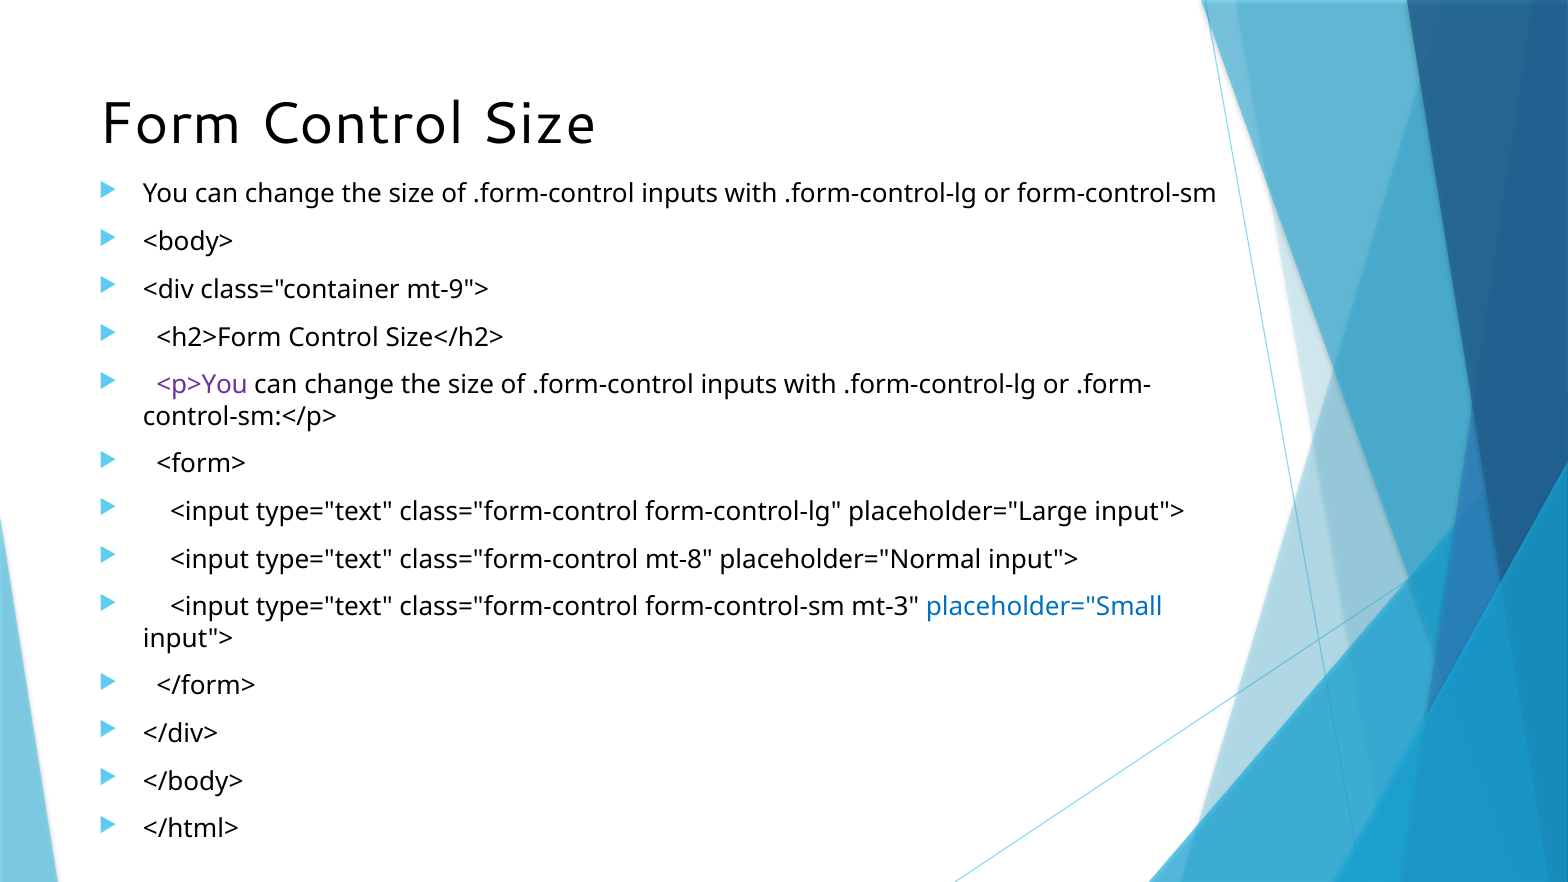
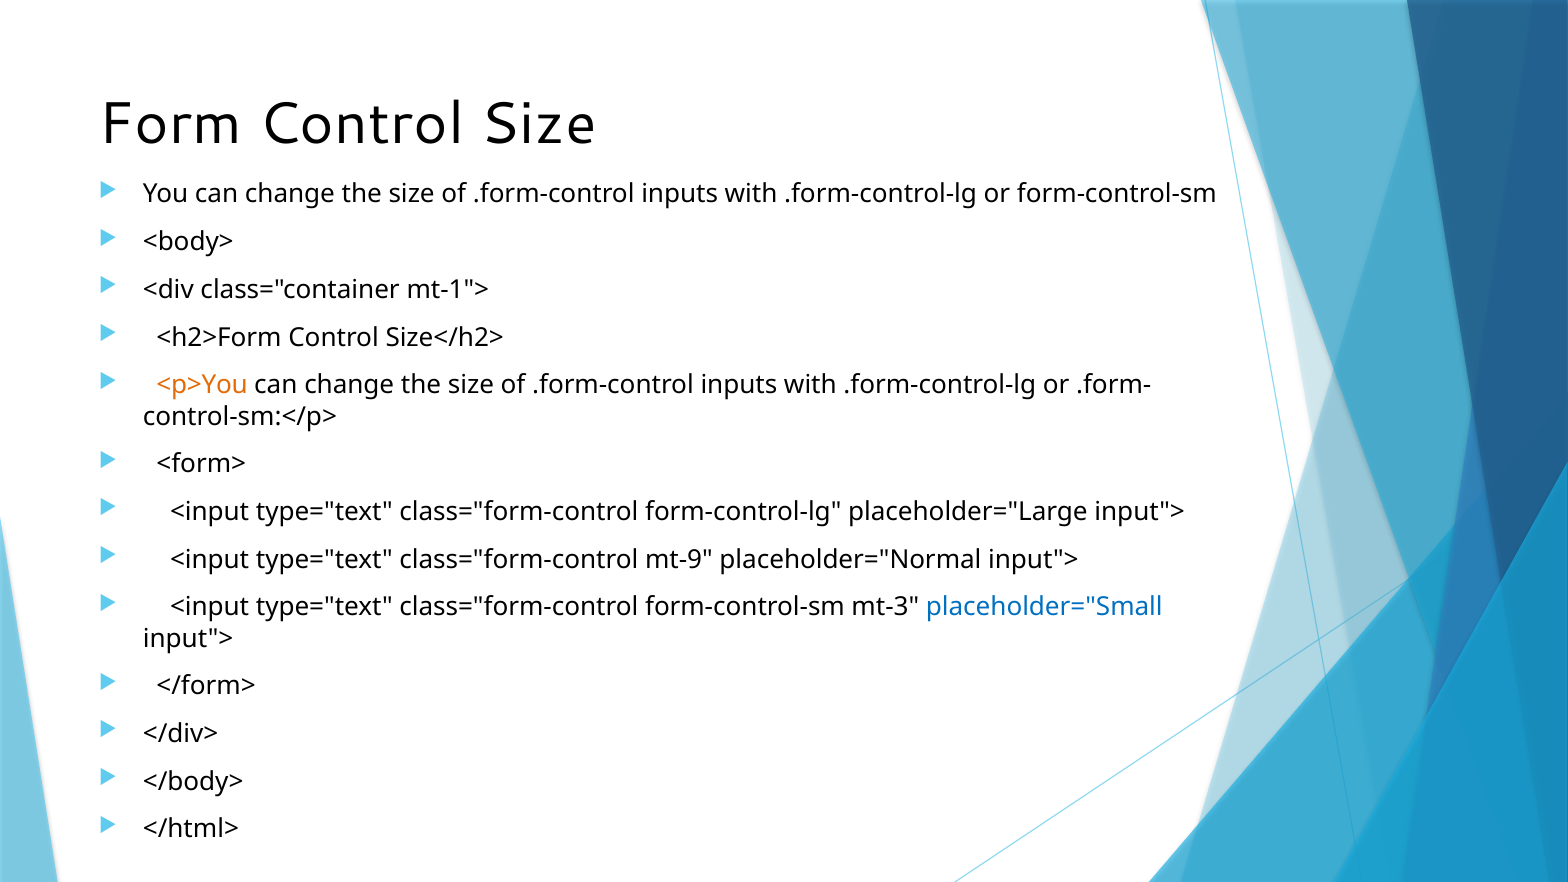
mt-9">: mt-9"> -> mt-1">
<p>You colour: purple -> orange
mt-8: mt-8 -> mt-9
